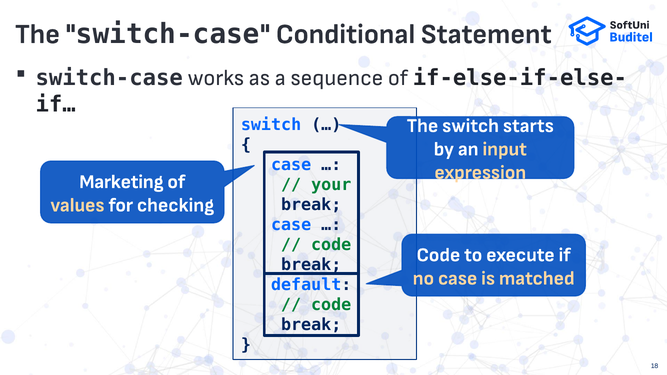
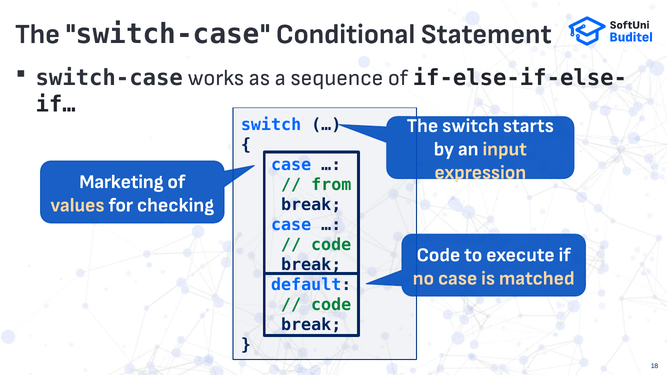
your: your -> from
